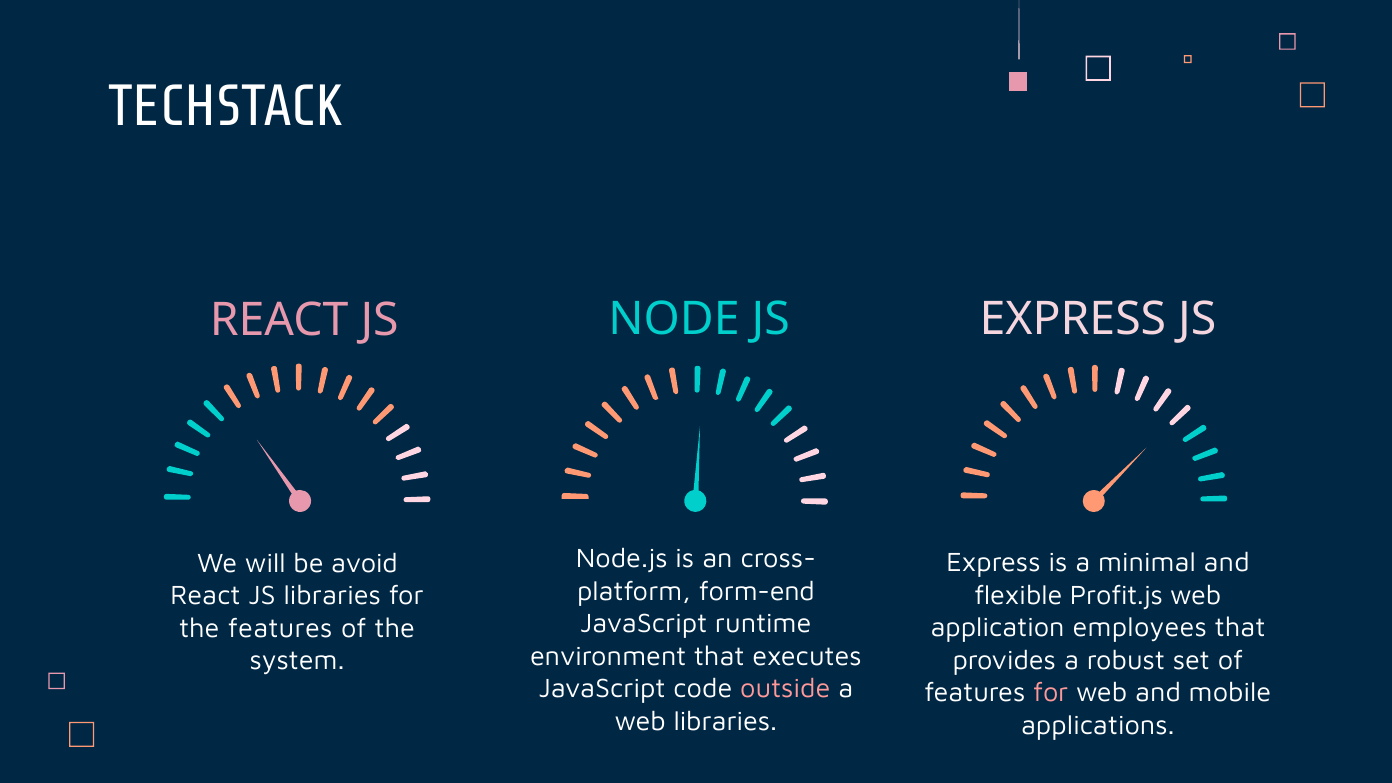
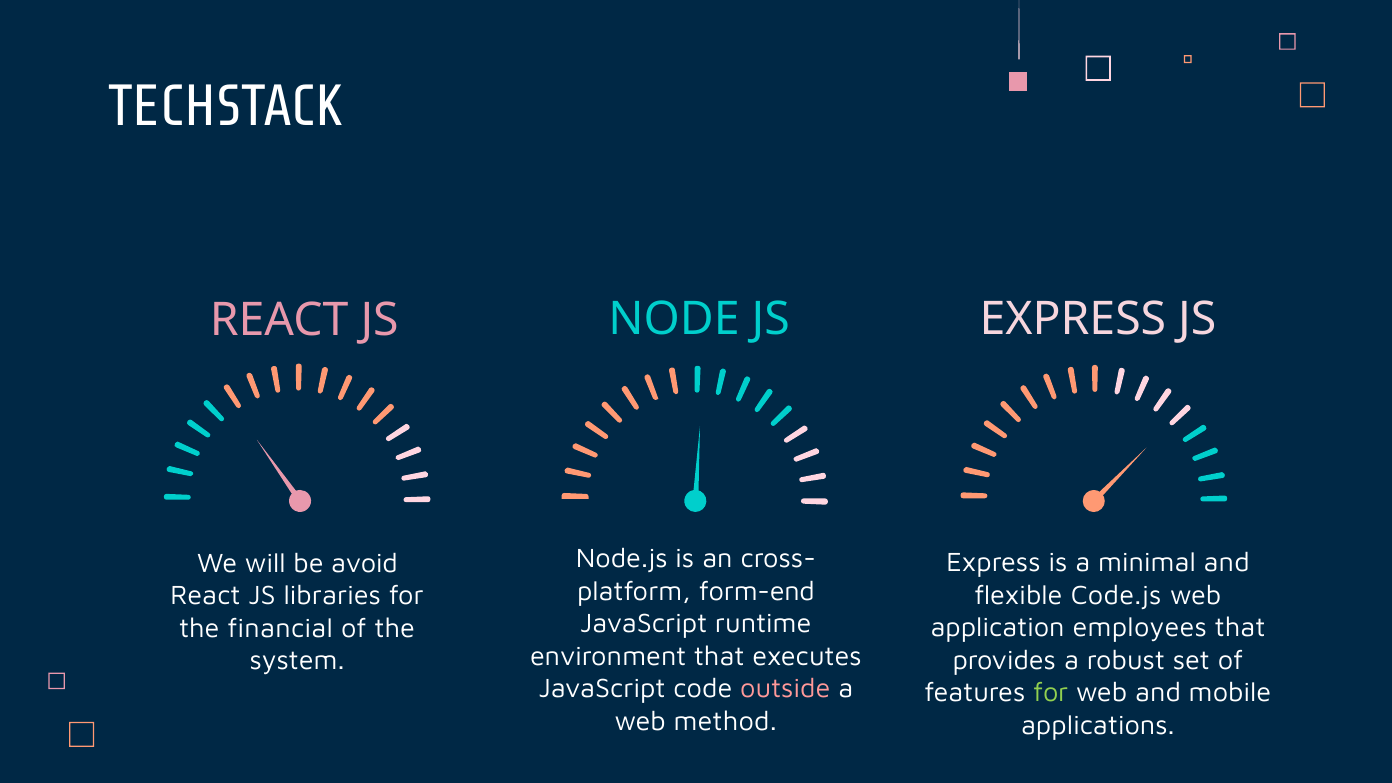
Profit.js: Profit.js -> Code.js
the features: features -> financial
for at (1051, 693) colour: pink -> light green
web libraries: libraries -> method
